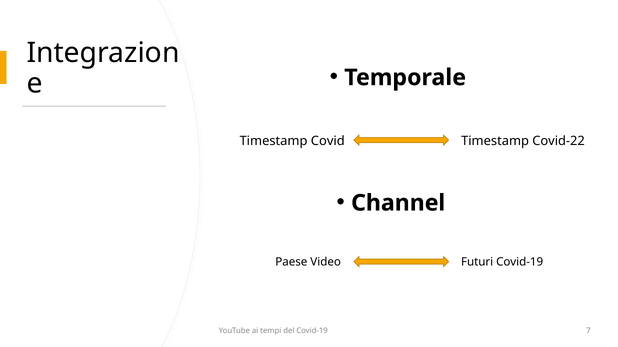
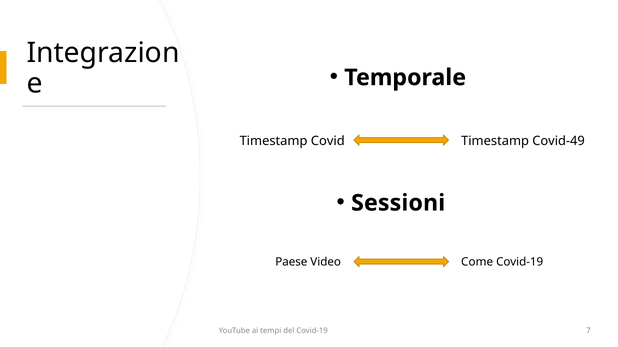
Covid-22: Covid-22 -> Covid-49
Channel: Channel -> Sessioni
Futuri: Futuri -> Come
